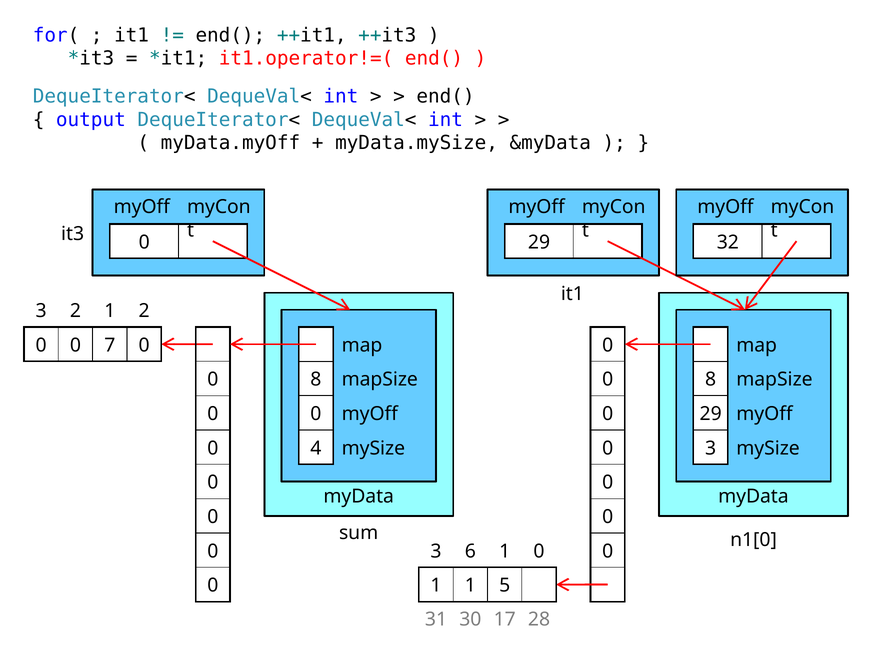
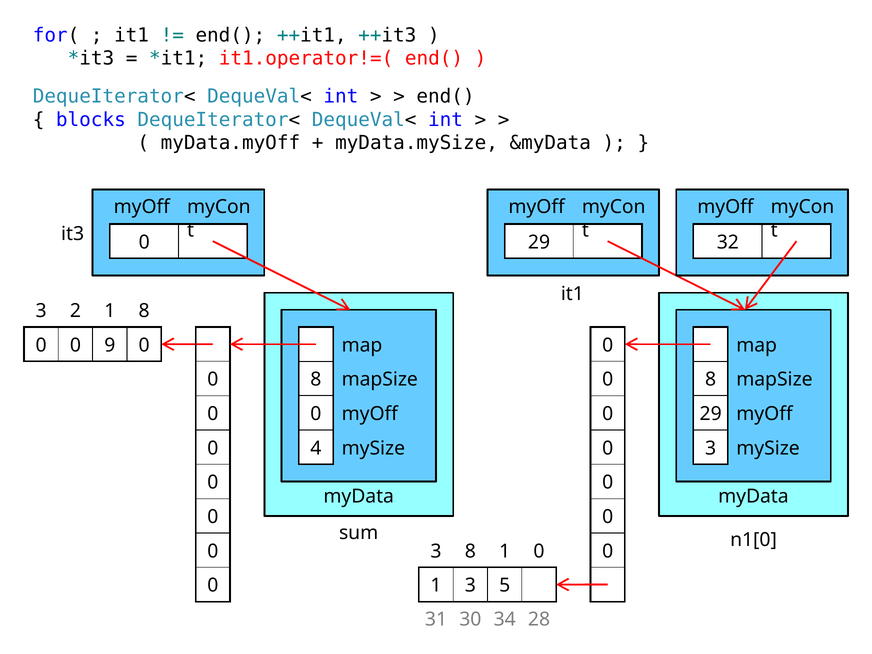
output: output -> blocks
1 2: 2 -> 8
7: 7 -> 9
3 6: 6 -> 8
1 1: 1 -> 3
17: 17 -> 34
